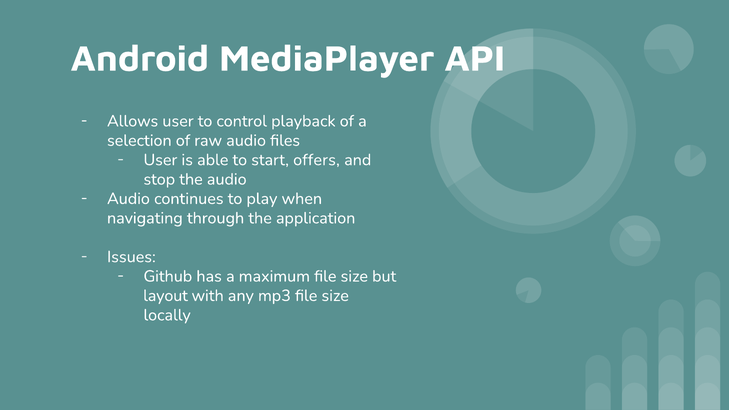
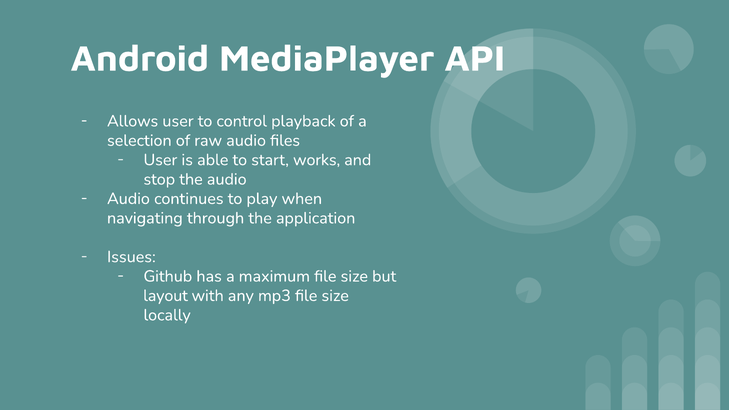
offers: offers -> works
